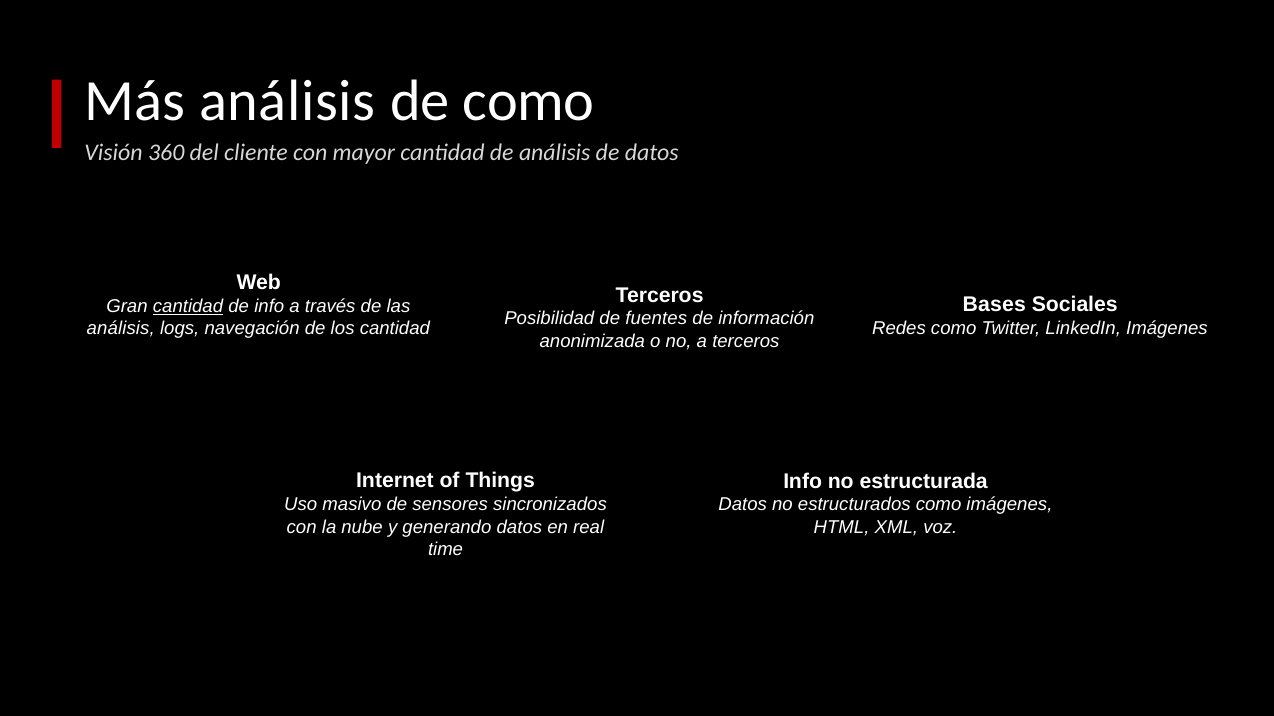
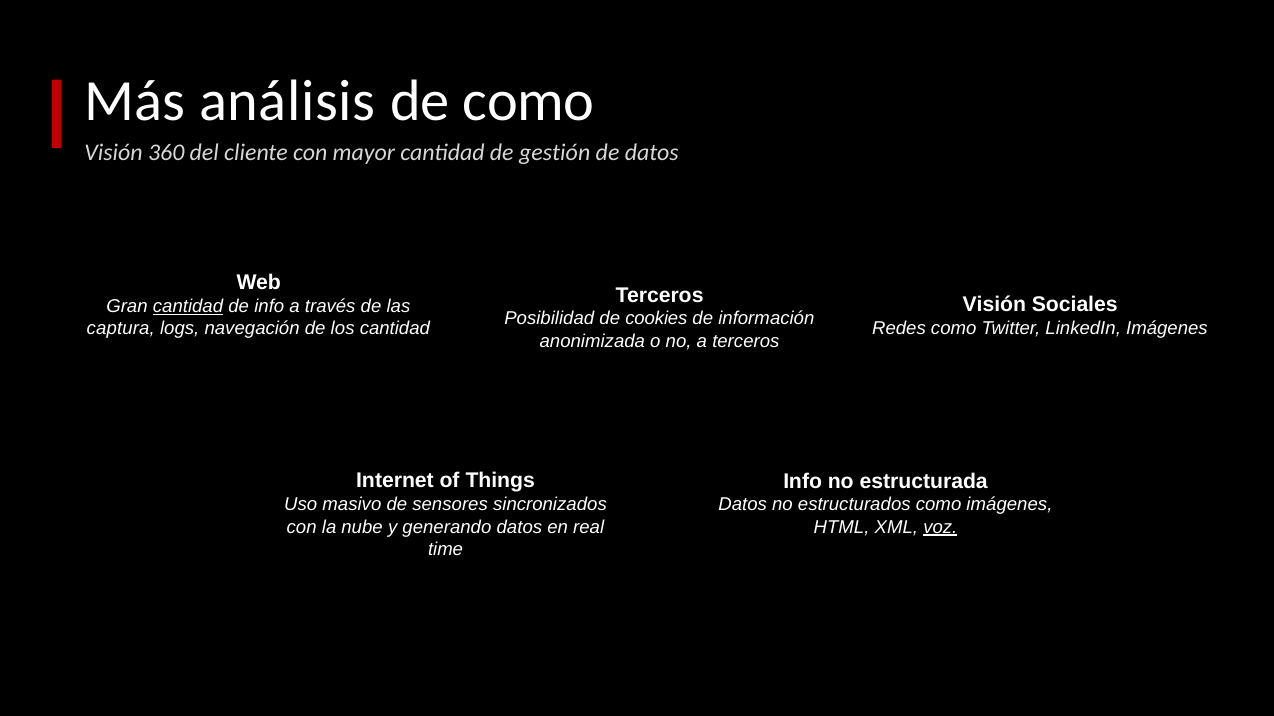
de análisis: análisis -> gestión
Bases at (994, 305): Bases -> Visión
fuentes: fuentes -> cookies
análisis at (121, 329): análisis -> captura
voz underline: none -> present
